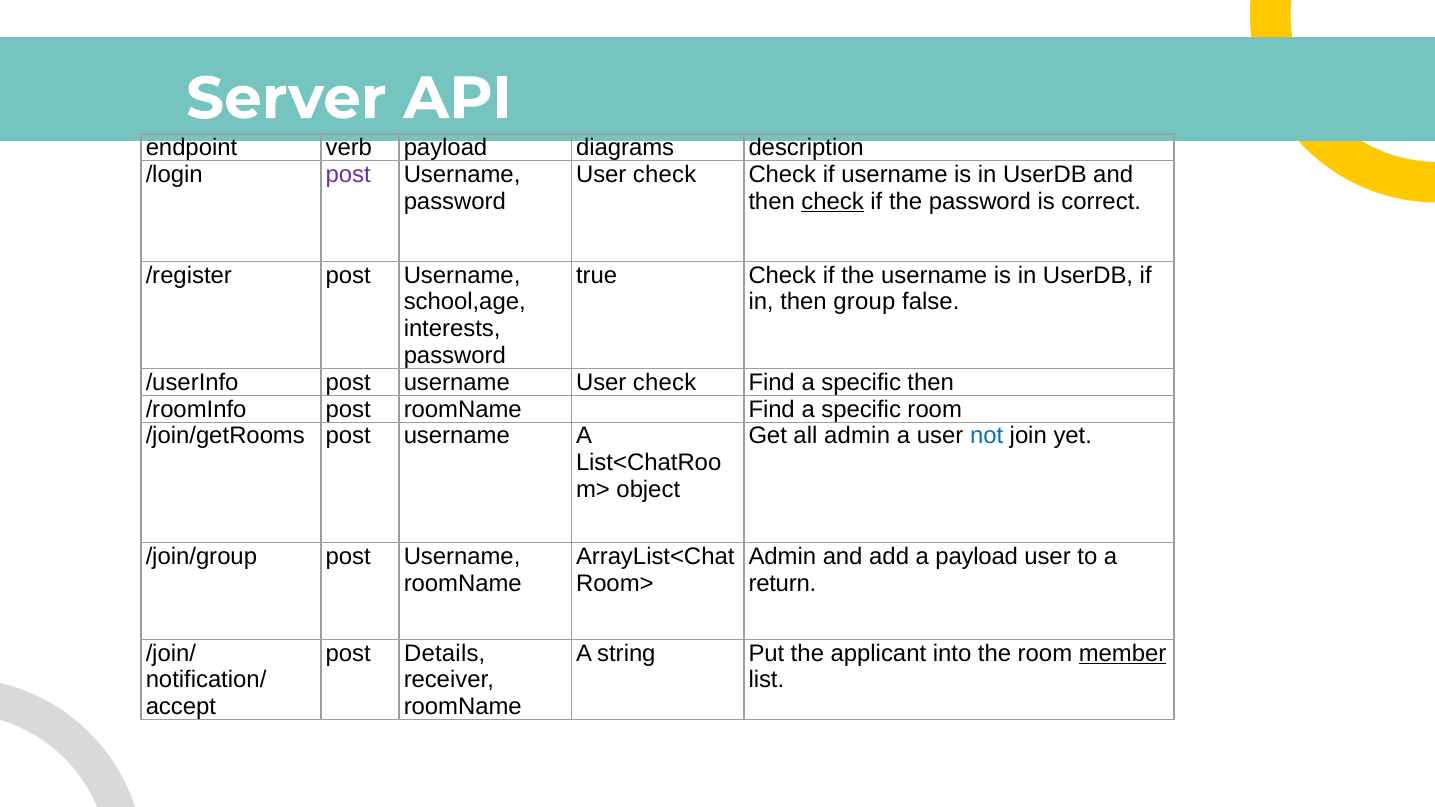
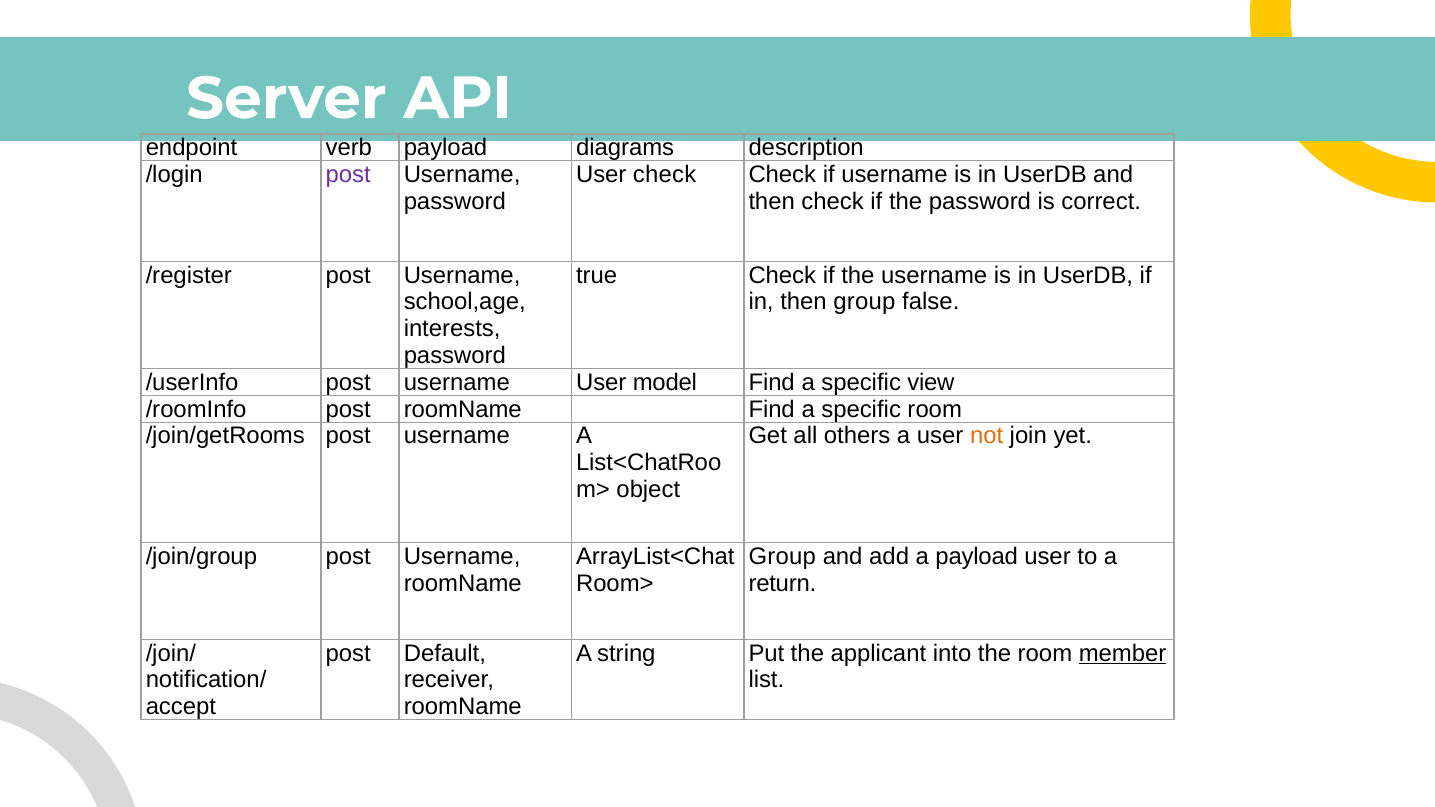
check at (833, 201) underline: present -> none
username User check: check -> model
specific then: then -> view
all admin: admin -> others
not colour: blue -> orange
Admin at (782, 557): Admin -> Group
Details: Details -> Default
